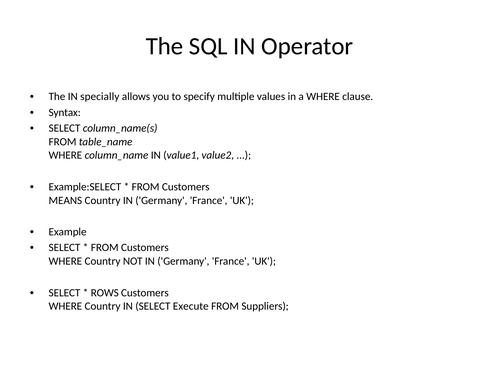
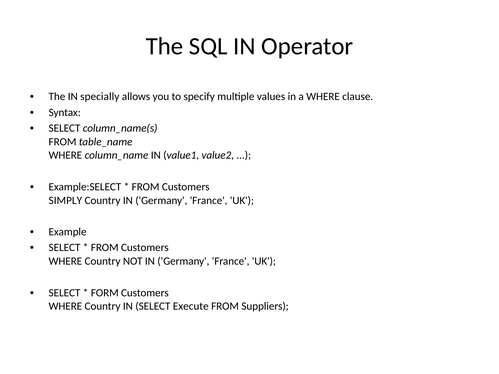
MEANS: MEANS -> SIMPLY
ROWS: ROWS -> FORM
